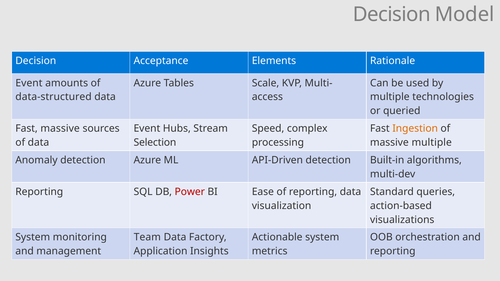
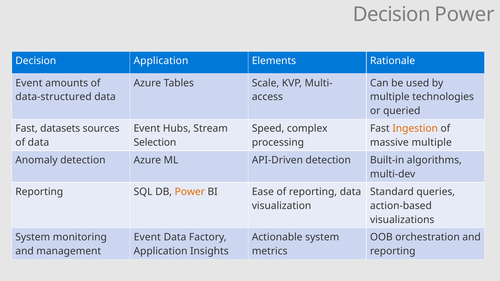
Decision Model: Model -> Power
Decision Acceptance: Acceptance -> Application
Fast massive: massive -> datasets
Power at (190, 192) colour: red -> orange
Team at (147, 237): Team -> Event
